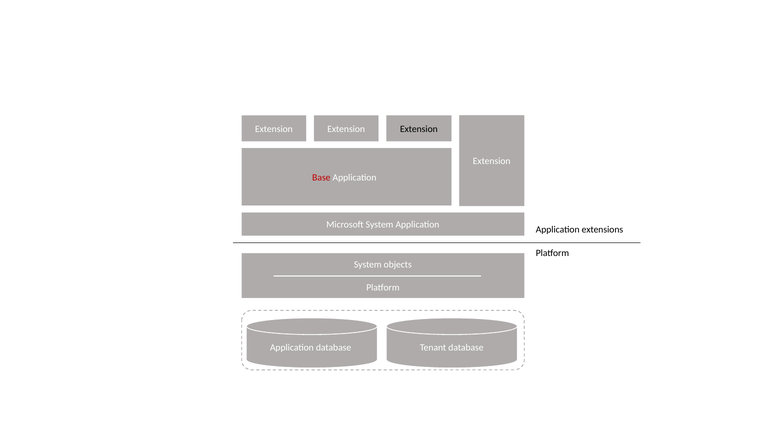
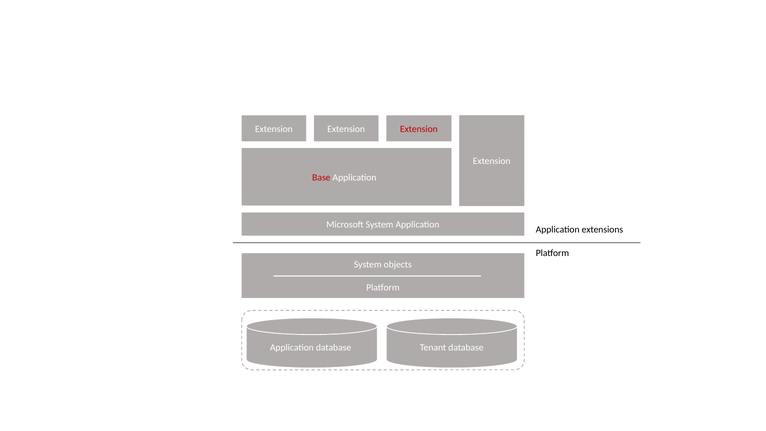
Extension at (419, 129) colour: black -> red
